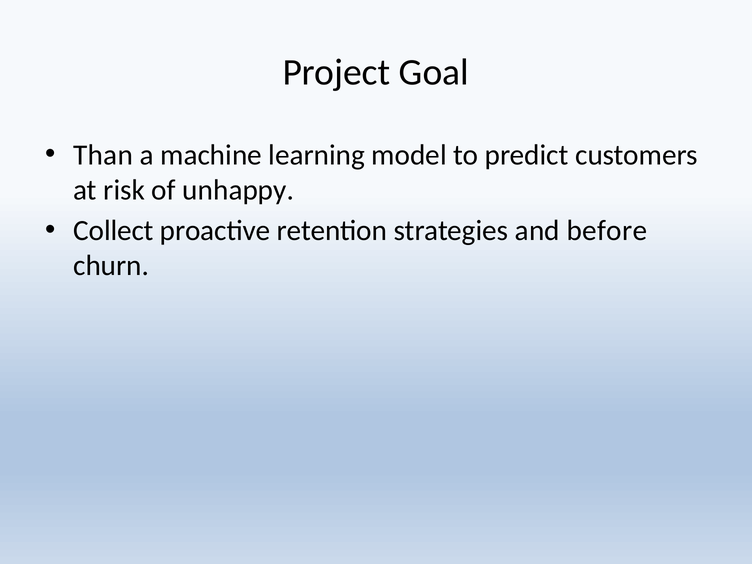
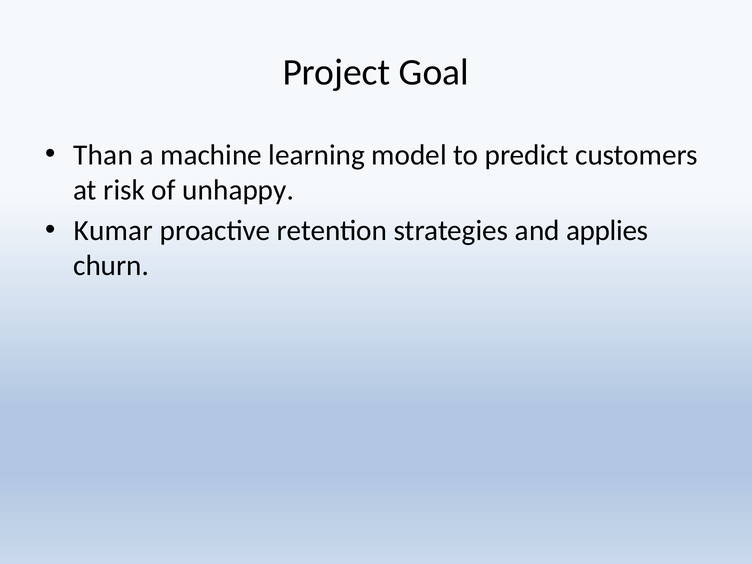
Collect: Collect -> Kumar
before: before -> applies
